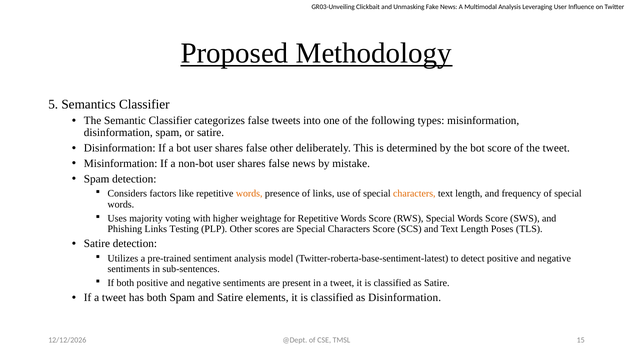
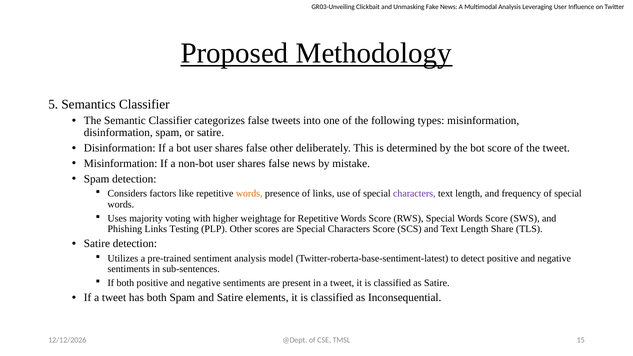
characters at (414, 194) colour: orange -> purple
Poses: Poses -> Share
as Disinformation: Disinformation -> Inconsequential
